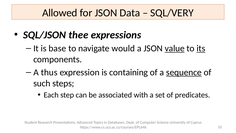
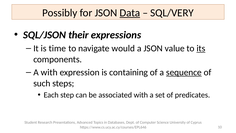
Allowed: Allowed -> Possibly
Data underline: none -> present
thee: thee -> their
base: base -> time
value underline: present -> none
A thus: thus -> with
